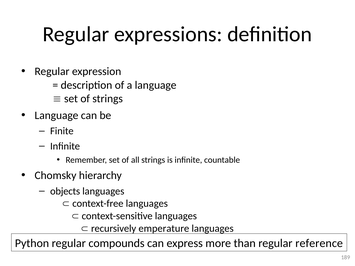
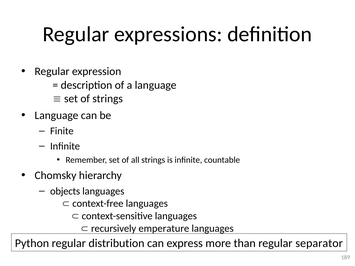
compounds: compounds -> distribution
reference: reference -> separator
